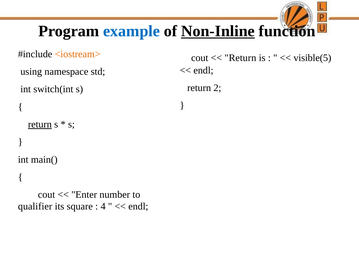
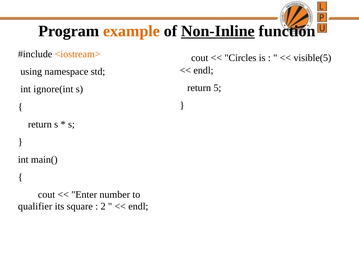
example colour: blue -> orange
Return at (240, 58): Return -> Circles
2: 2 -> 5
switch(int: switch(int -> ignore(int
return at (40, 124) underline: present -> none
4: 4 -> 2
